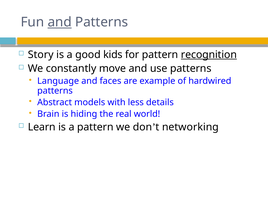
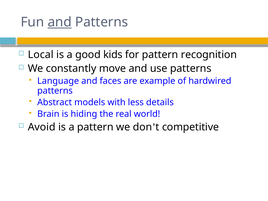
Story: Story -> Local
recognition underline: present -> none
Learn: Learn -> Avoid
networking: networking -> competitive
